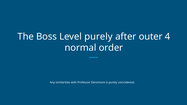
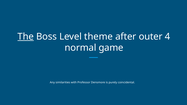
The underline: none -> present
Level purely: purely -> theme
order: order -> game
